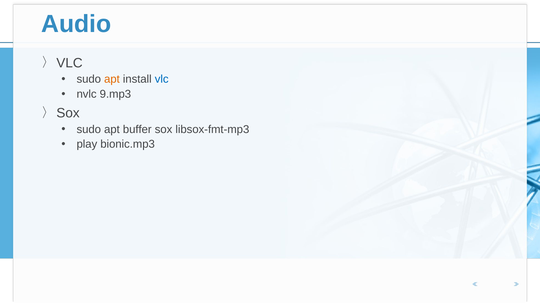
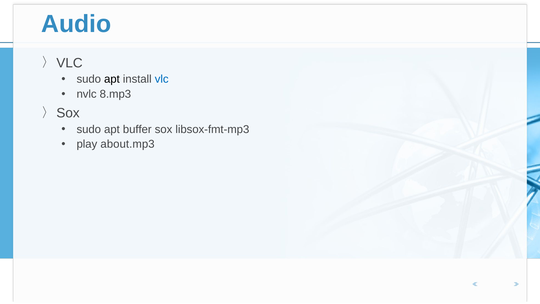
apt at (112, 79) colour: orange -> black
9.mp3: 9.mp3 -> 8.mp3
bionic.mp3: bionic.mp3 -> about.mp3
